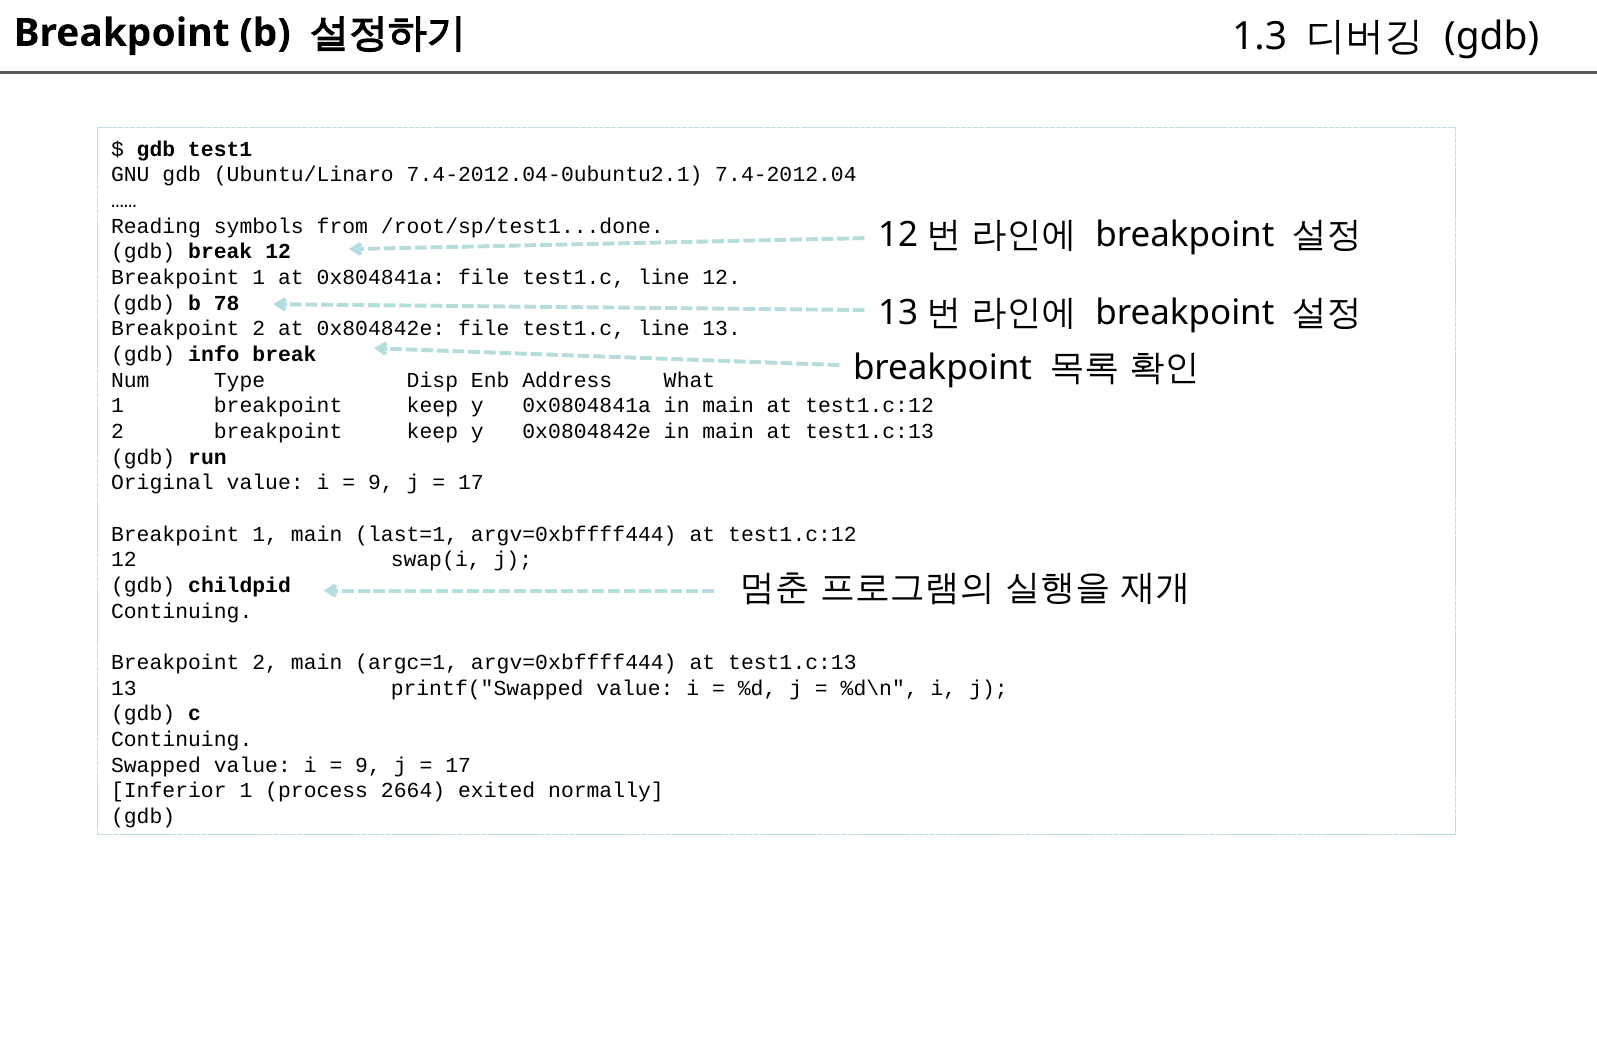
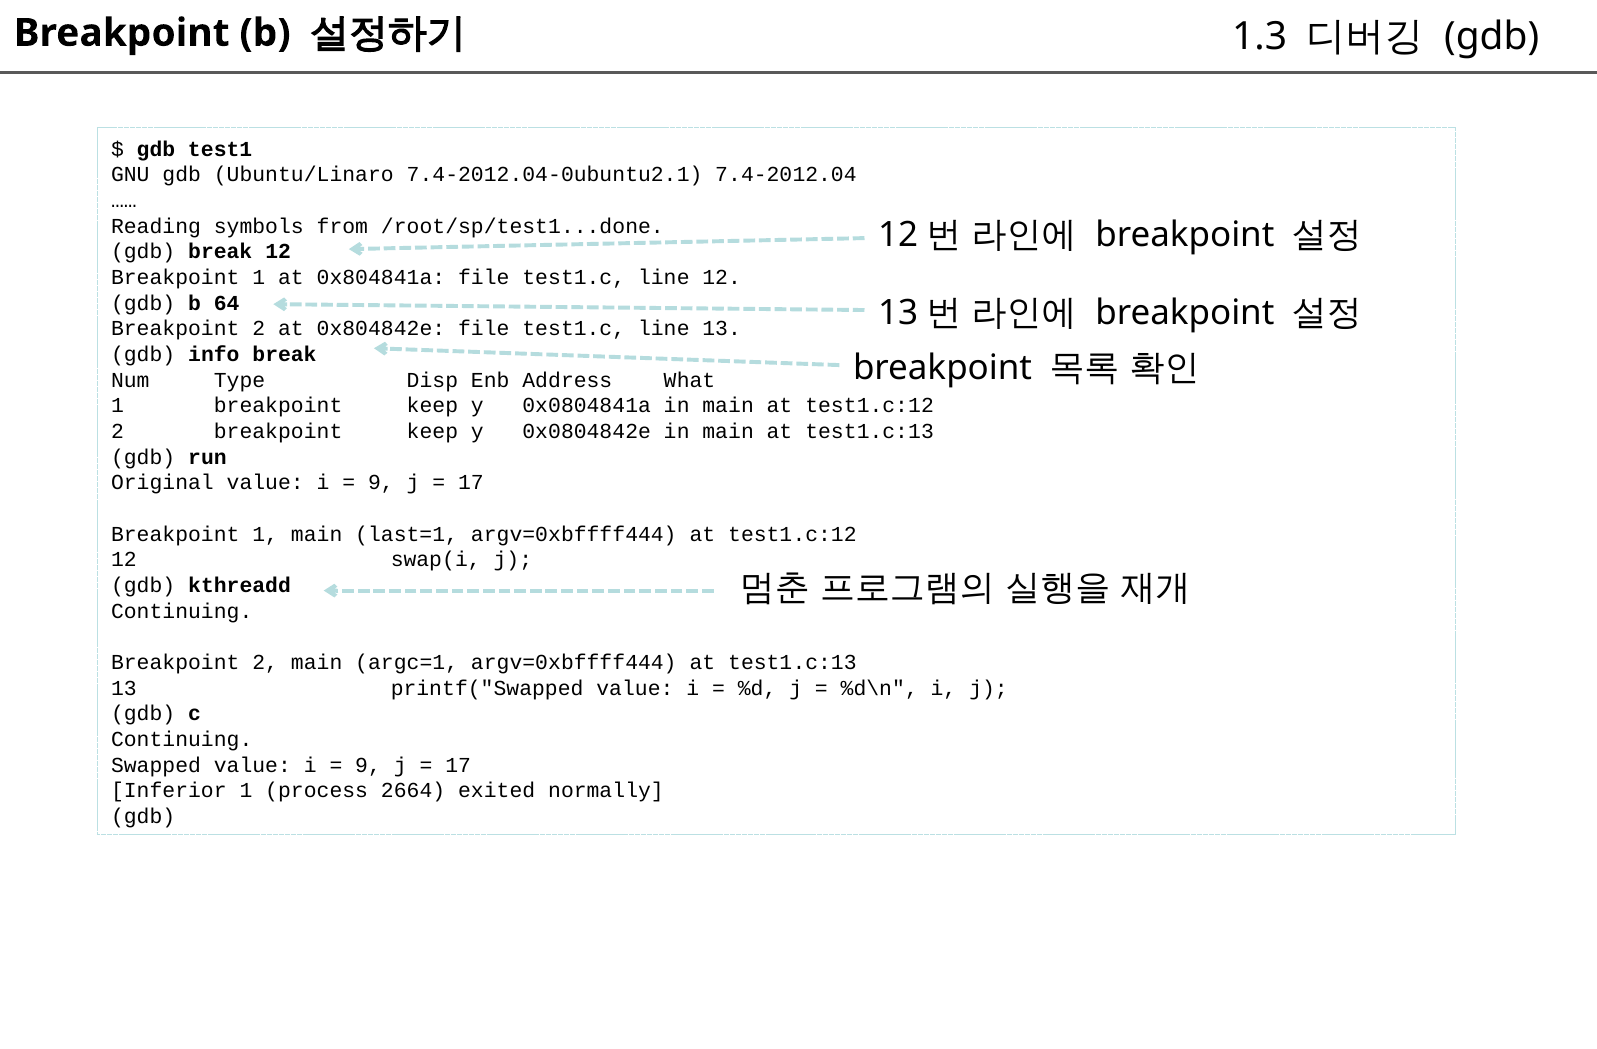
78: 78 -> 64
childpid: childpid -> kthreadd
